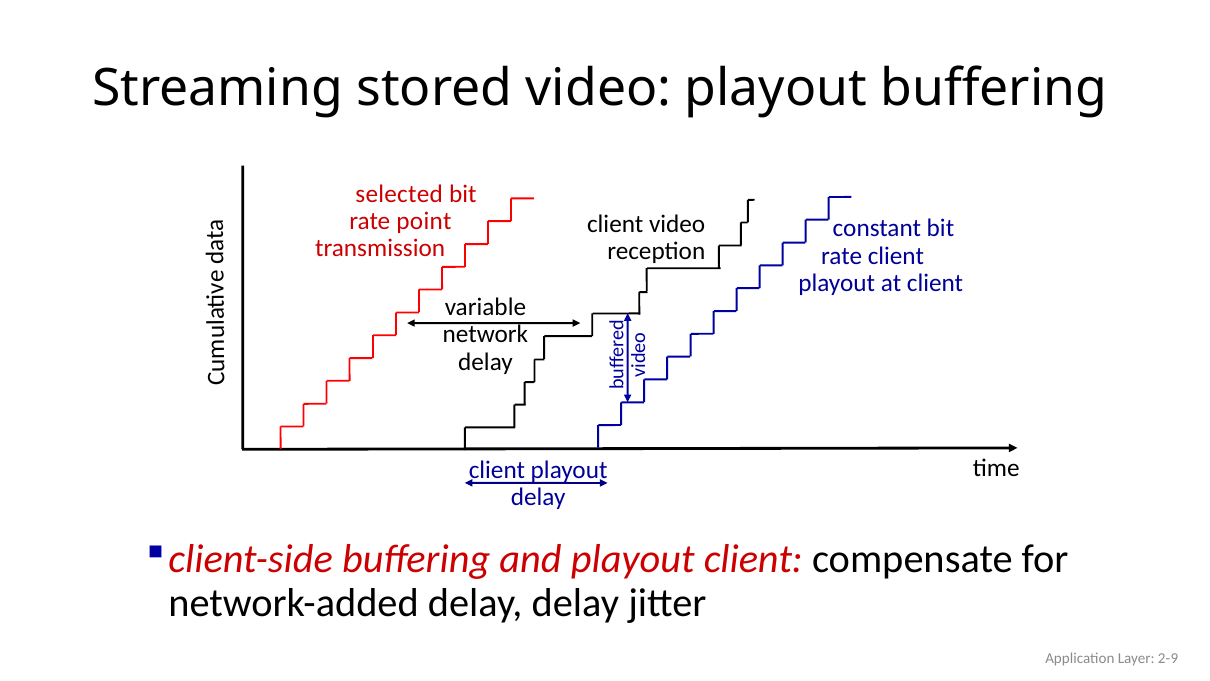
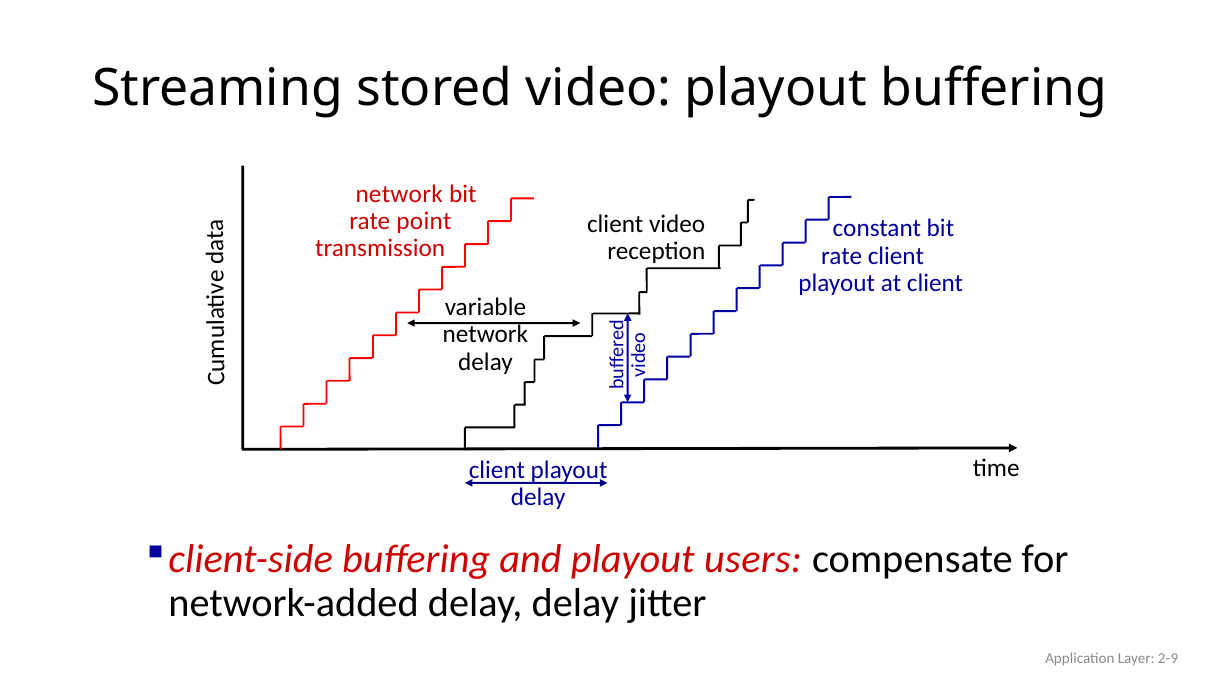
selected at (399, 194): selected -> network
playout client: client -> users
